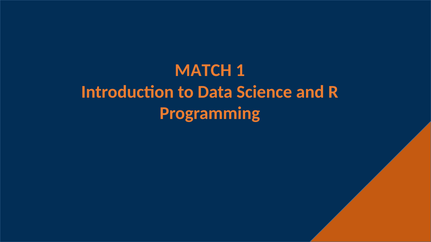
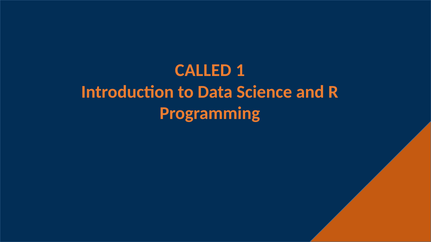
MATCH: MATCH -> CALLED
